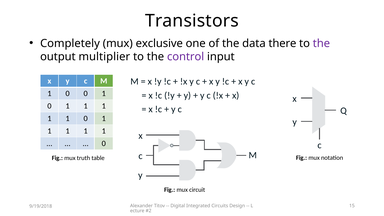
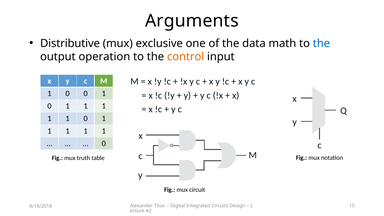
Transistors: Transistors -> Arguments
Completely: Completely -> Distributive
there: there -> math
the at (321, 43) colour: purple -> blue
multiplier: multiplier -> operation
control colour: purple -> orange
